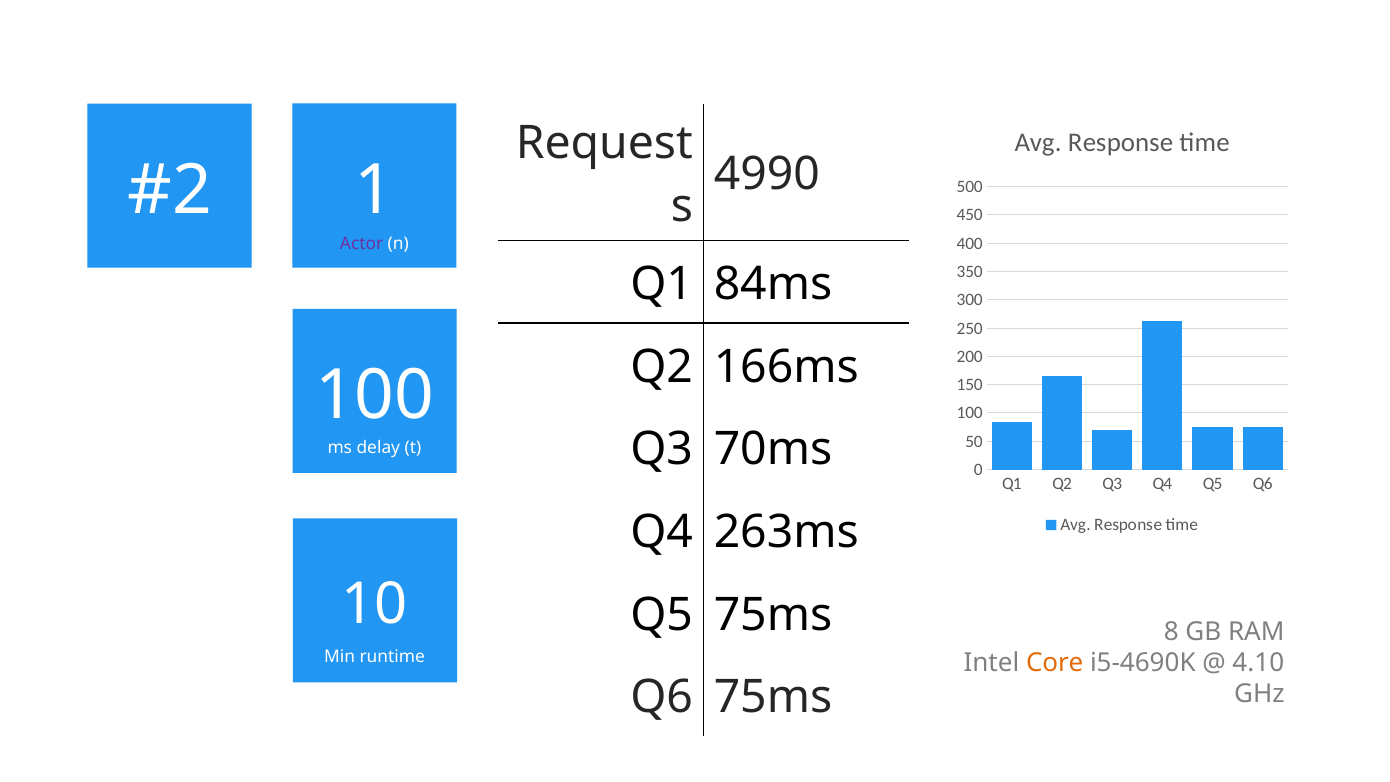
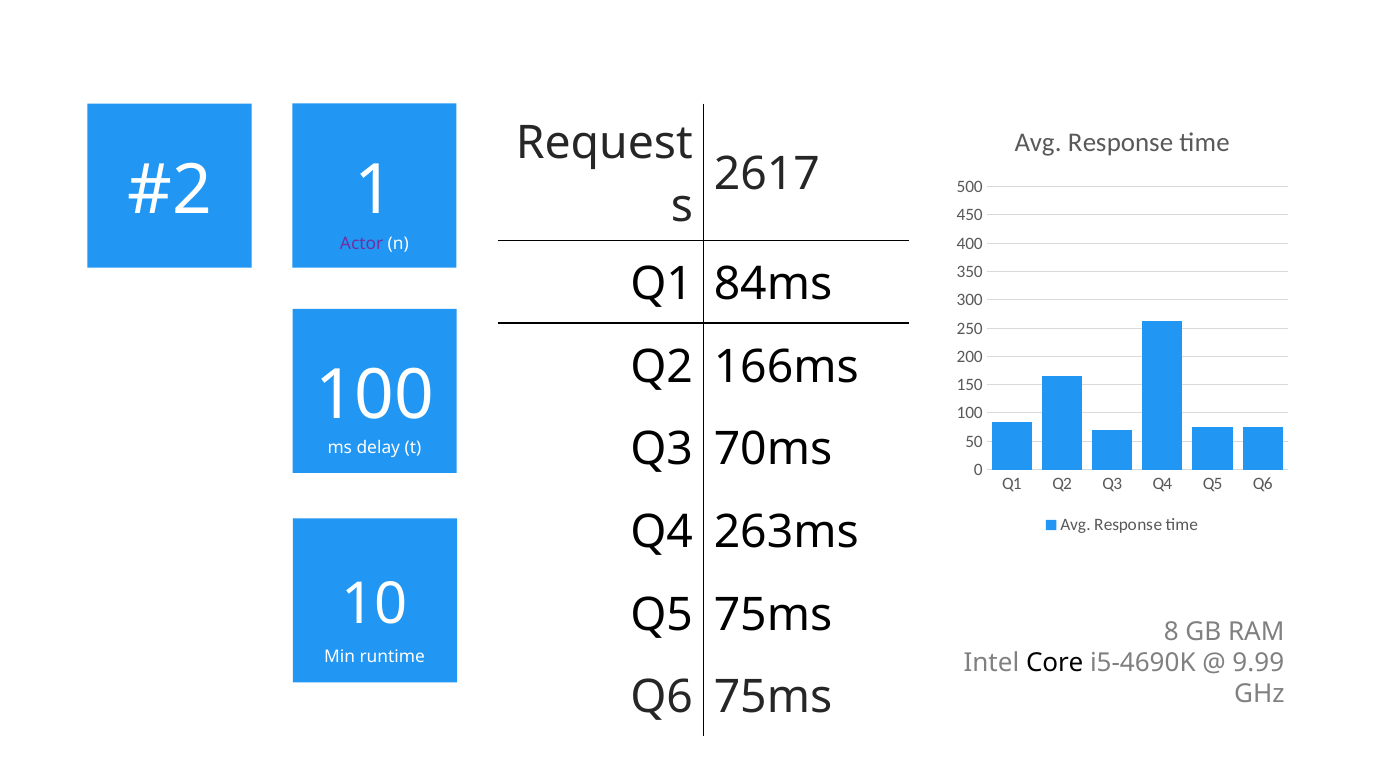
4990: 4990 -> 2617
Core colour: orange -> black
4.10: 4.10 -> 9.99
